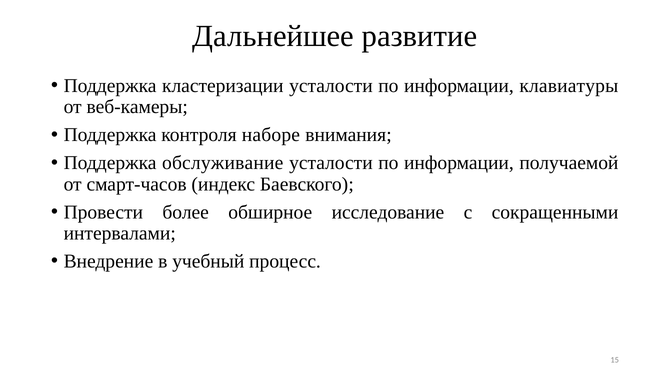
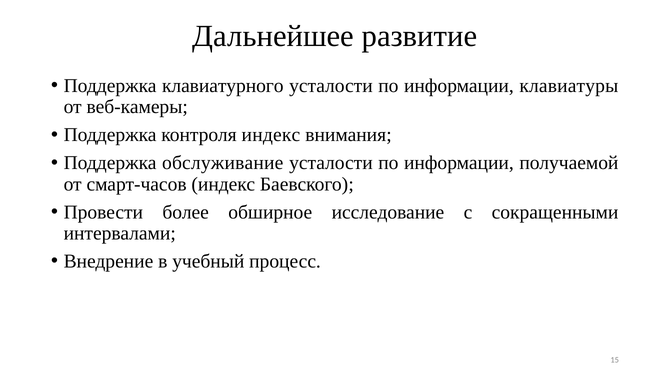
кластеризации: кластеризации -> клавиатурного
контроля наборе: наборе -> индекс
